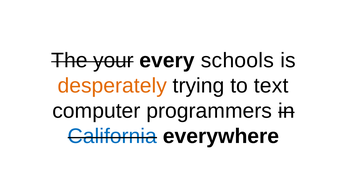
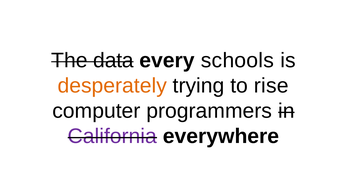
your: your -> data
text: text -> rise
California colour: blue -> purple
